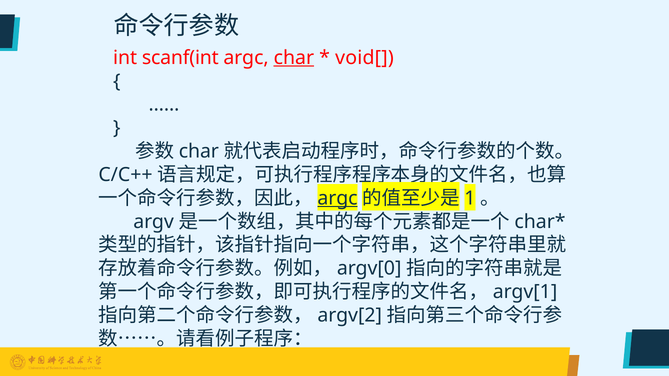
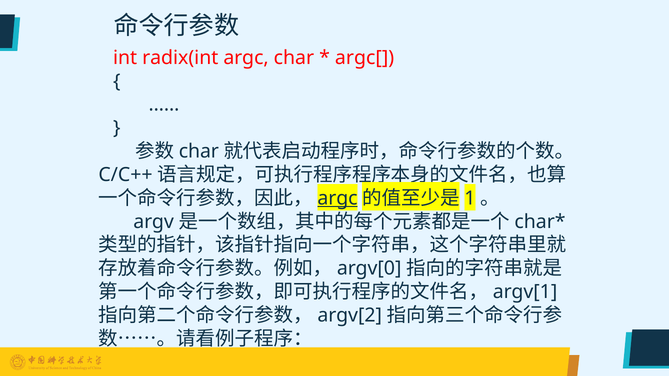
scanf(int: scanf(int -> radix(int
char at (294, 58) underline: present -> none
void[: void[ -> argc[
